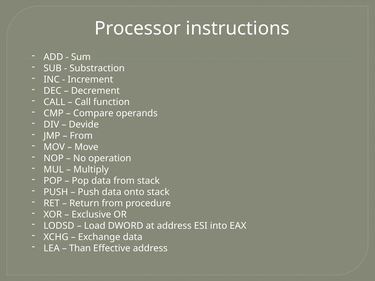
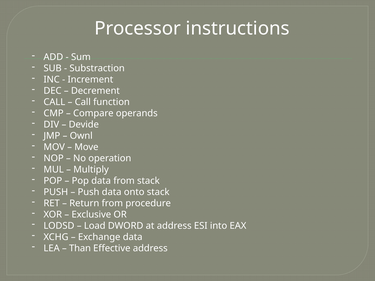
From at (81, 136): From -> Ownl
